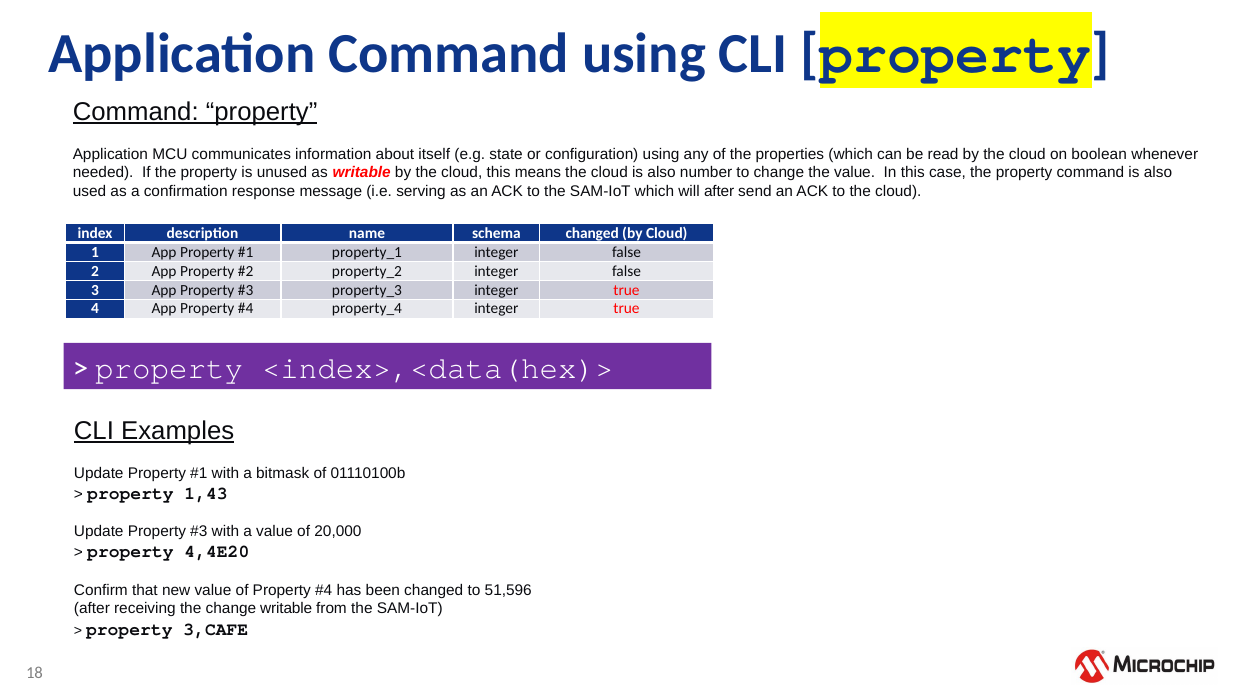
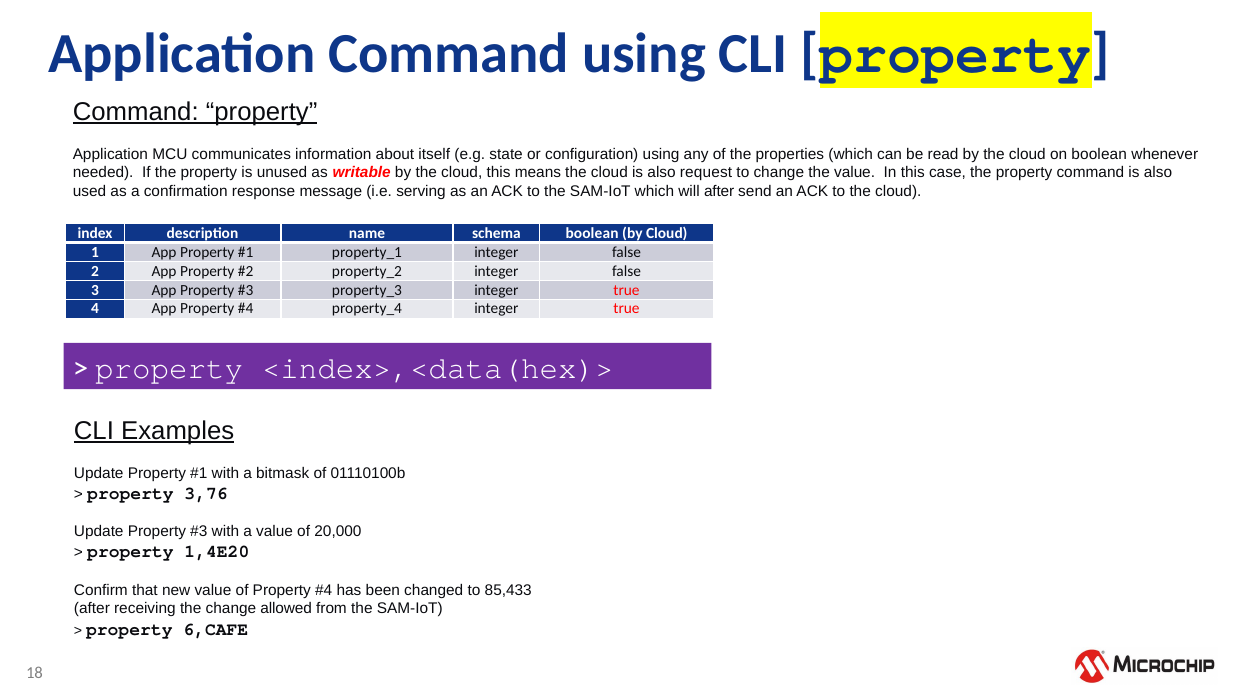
number: number -> request
schema changed: changed -> boolean
1,43: 1,43 -> 3,76
4,4E20: 4,4E20 -> 1,4E20
51,596: 51,596 -> 85,433
change writable: writable -> allowed
3,CAFE: 3,CAFE -> 6,CAFE
